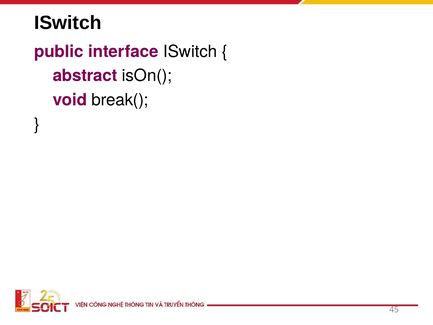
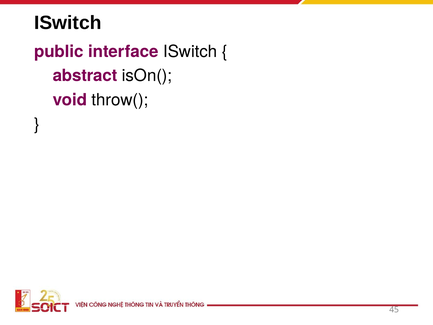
break(: break( -> throw(
